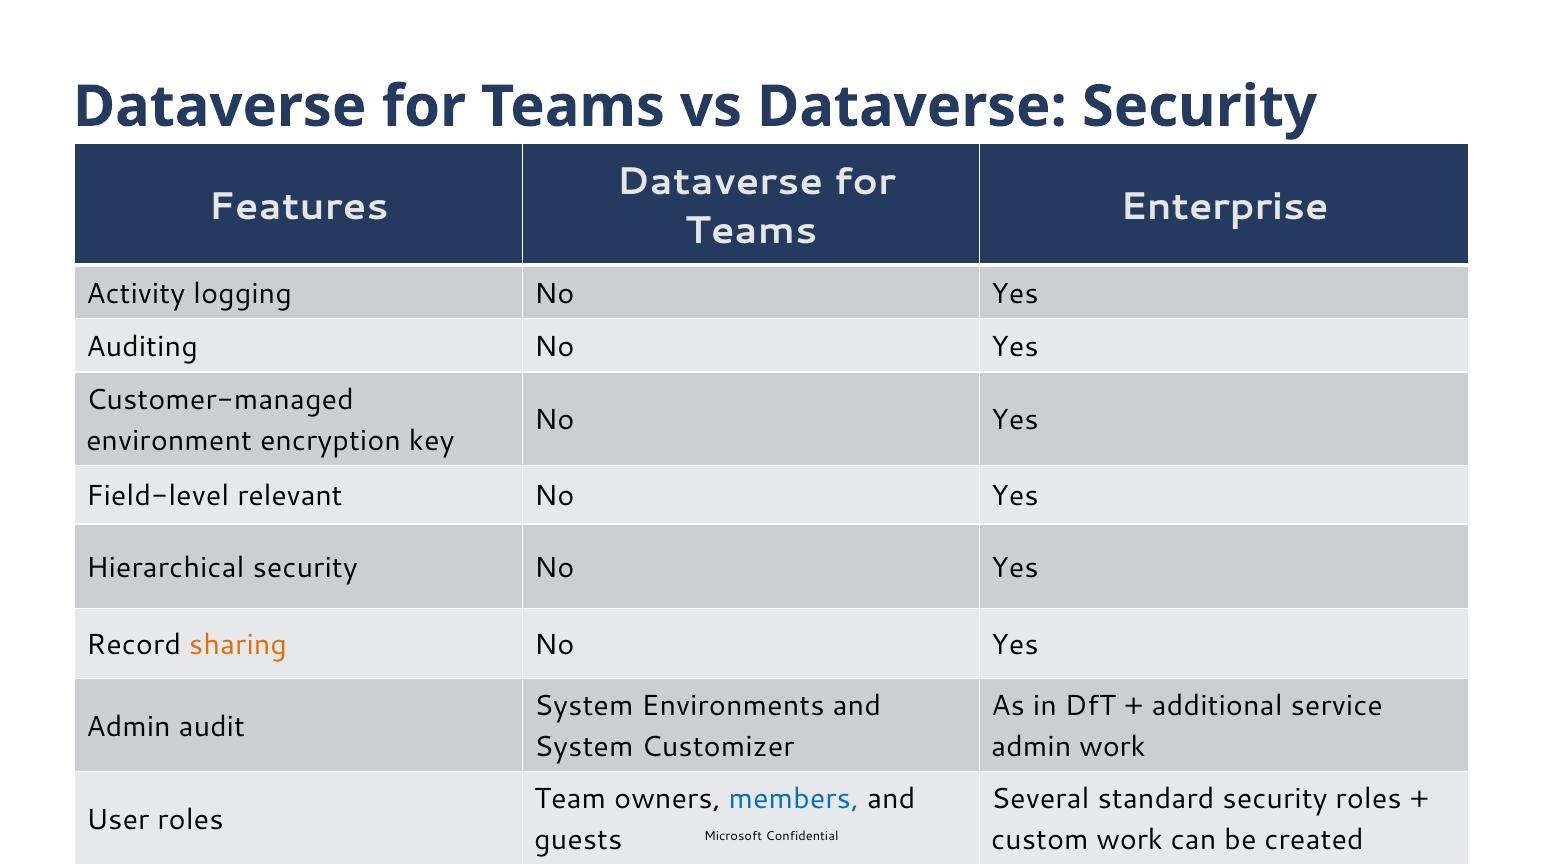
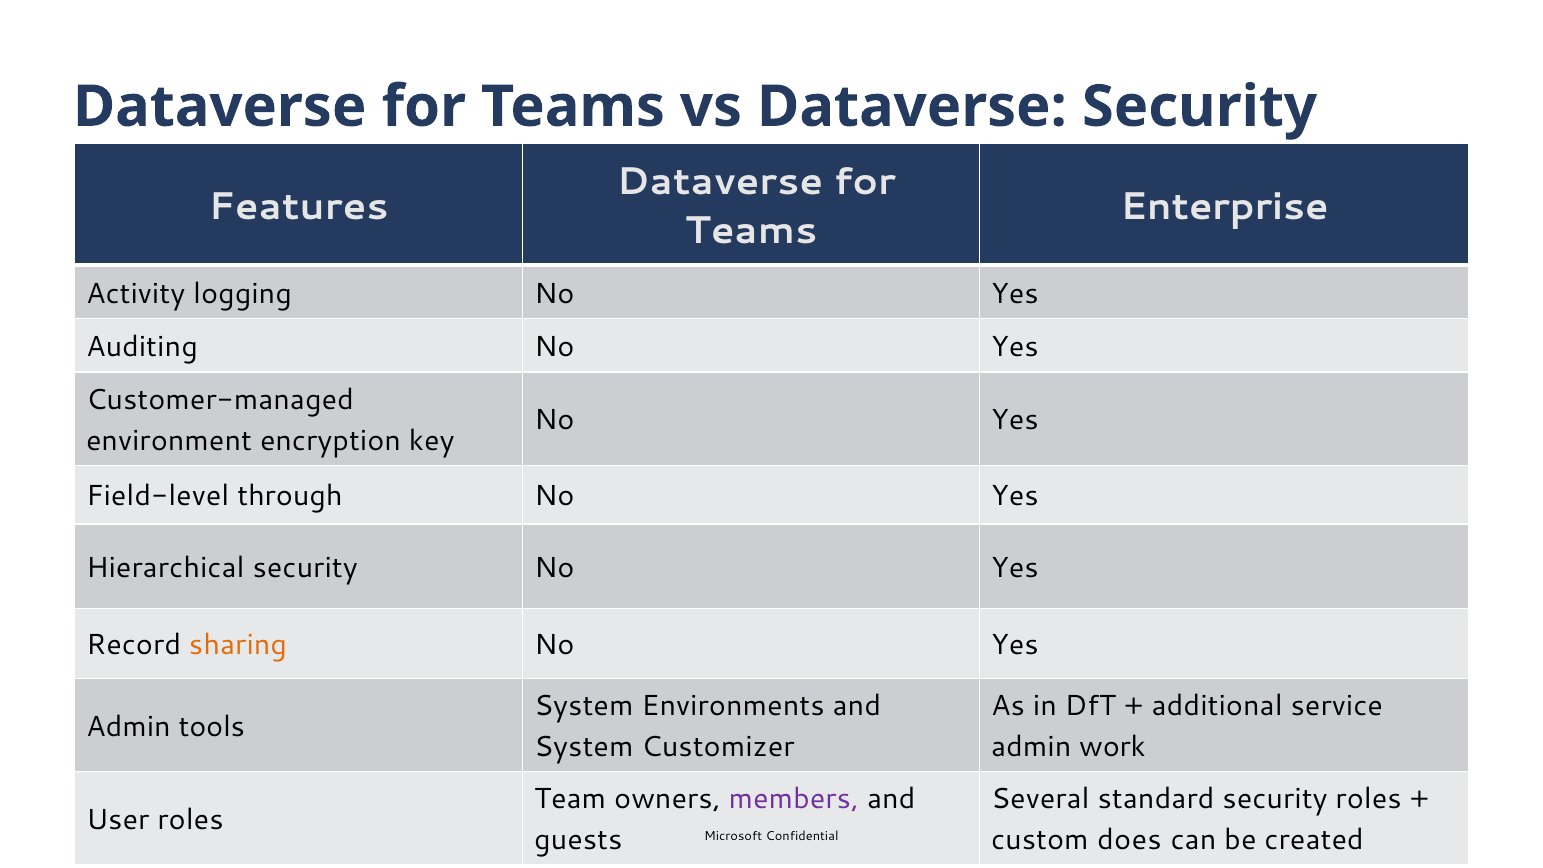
relevant: relevant -> through
audit: audit -> tools
members colour: blue -> purple
custom work: work -> does
